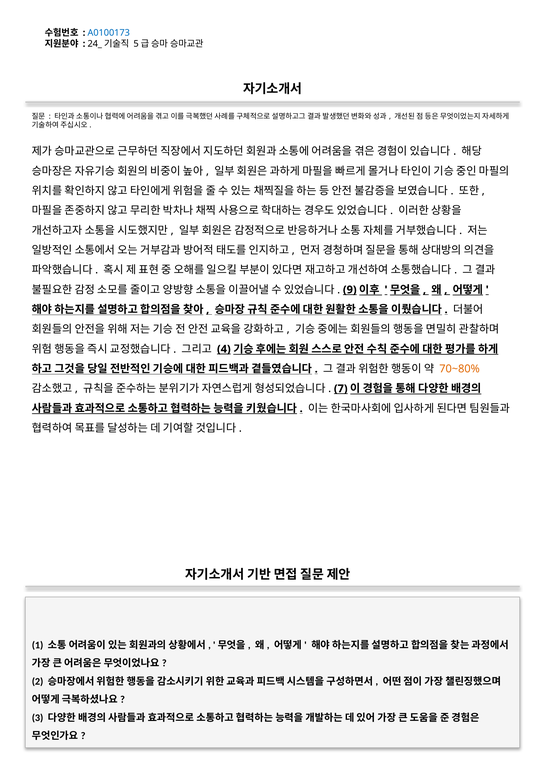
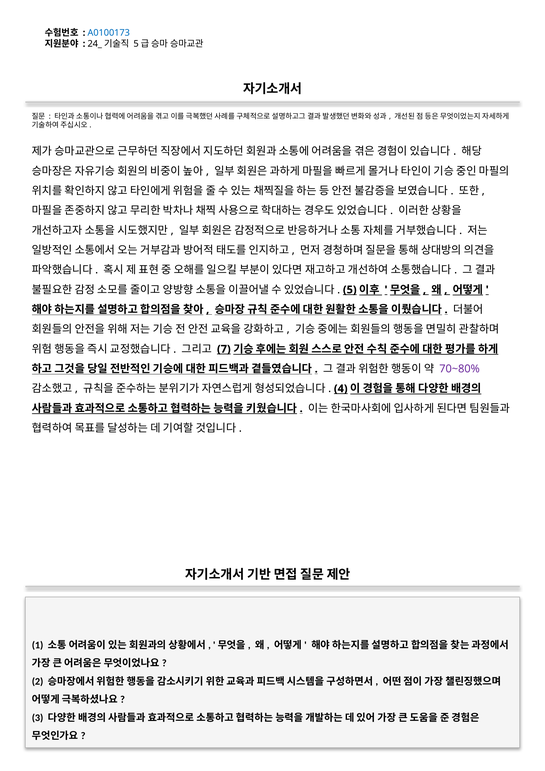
9: 9 -> 5
4: 4 -> 7
70~80% colour: orange -> purple
7: 7 -> 4
